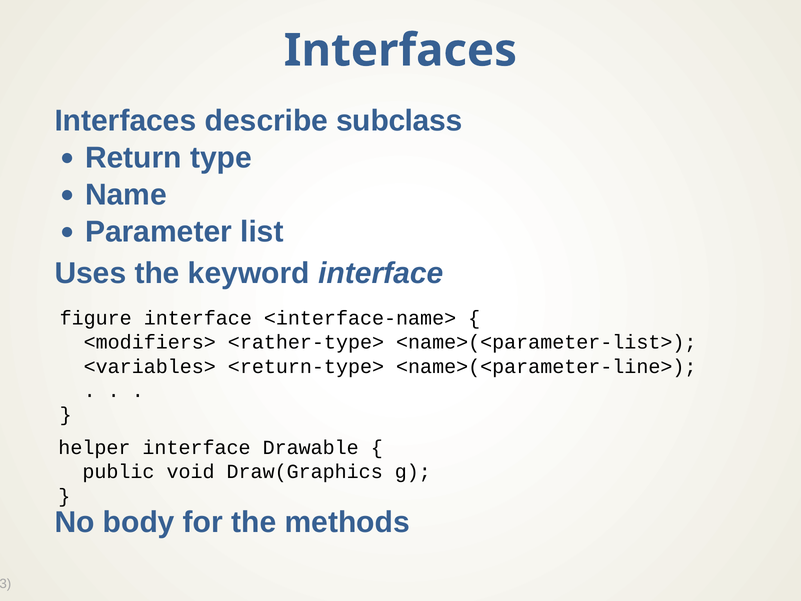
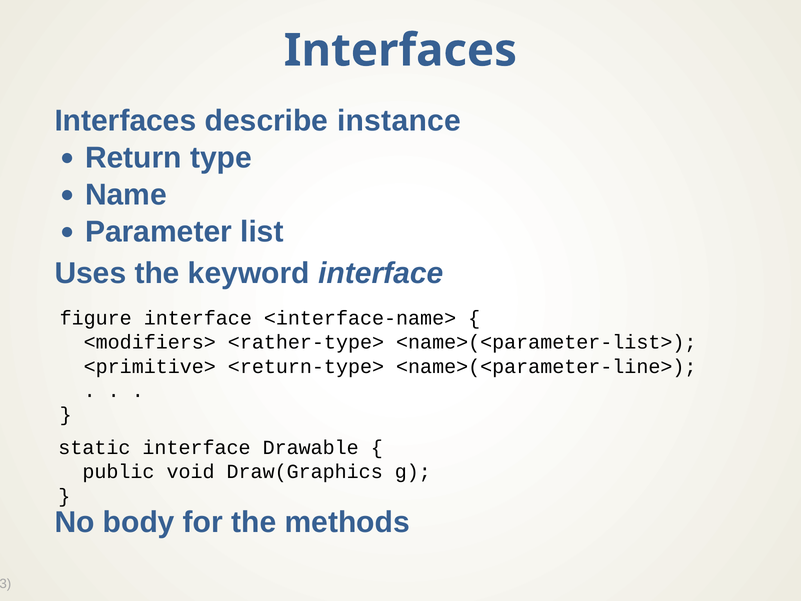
subclass: subclass -> instance
<variables>: <variables> -> <primitive>
helper: helper -> static
